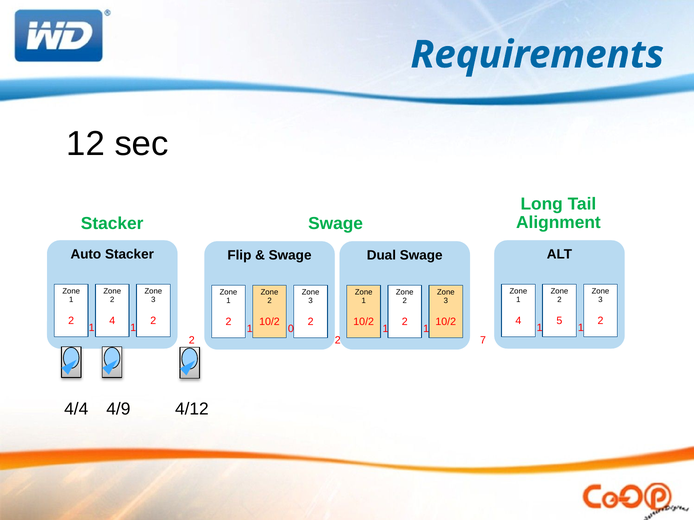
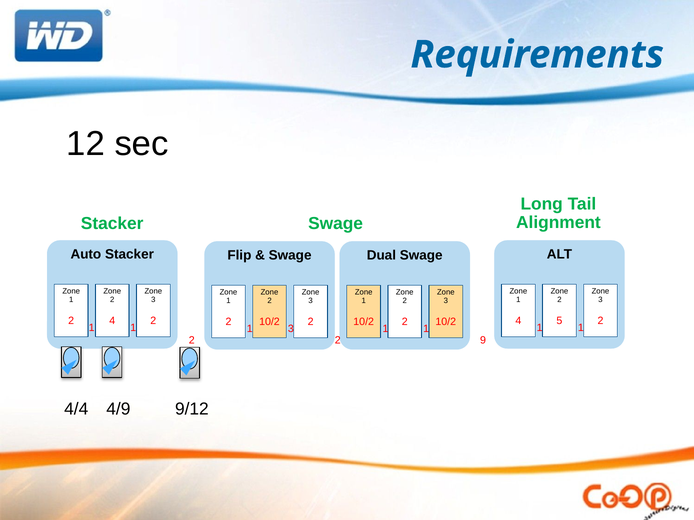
1 0: 0 -> 3
7: 7 -> 9
4/12: 4/12 -> 9/12
